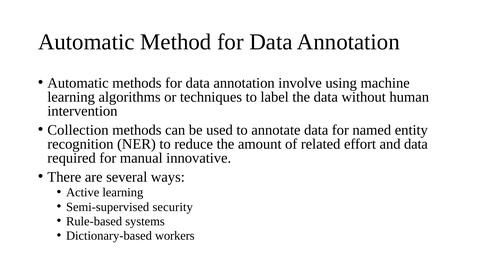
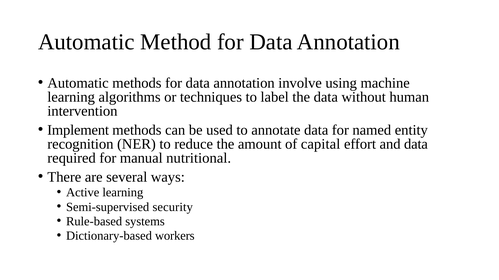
Collection: Collection -> Implement
related: related -> capital
innovative: innovative -> nutritional
